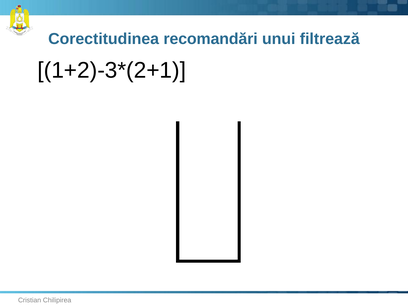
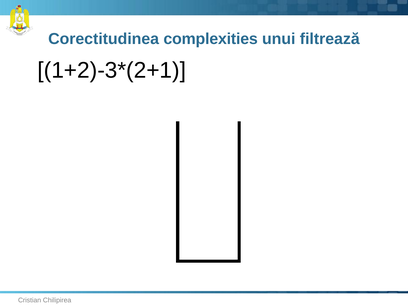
recomandări: recomandări -> complexities
